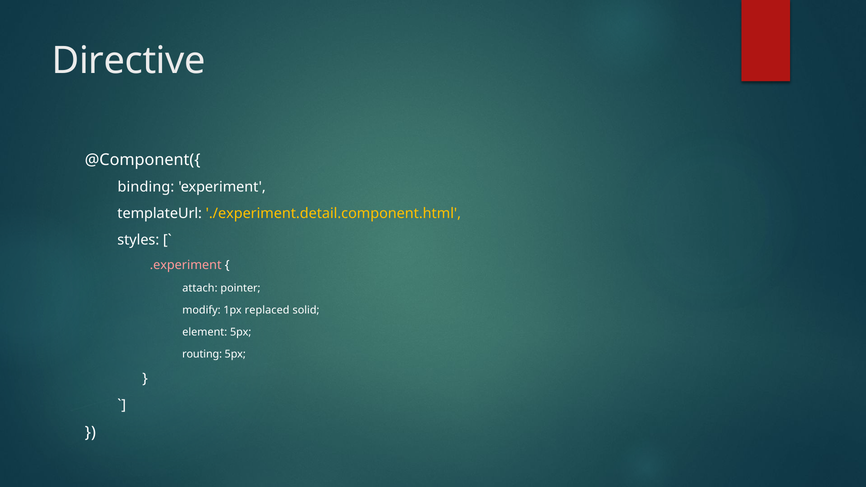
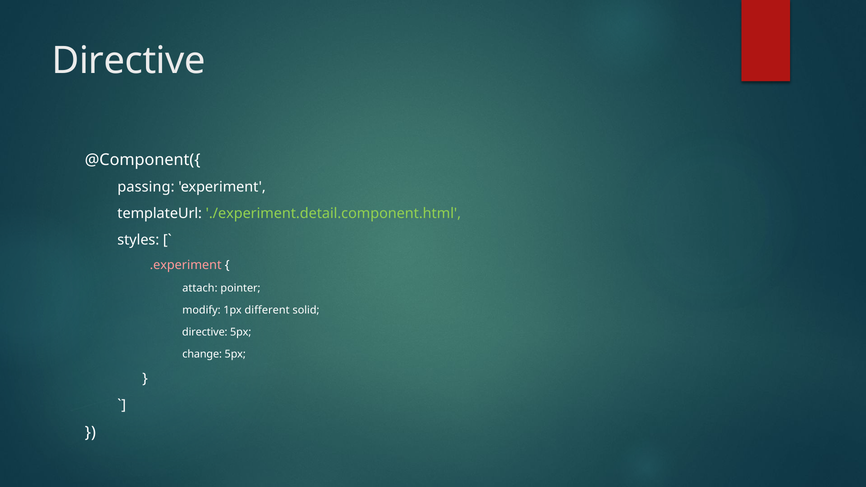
binding: binding -> passing
./experiment.detail.component.html colour: yellow -> light green
replaced: replaced -> different
element at (205, 332): element -> directive
routing: routing -> change
